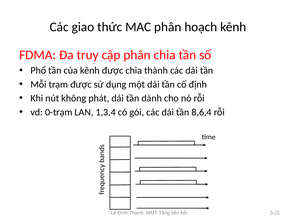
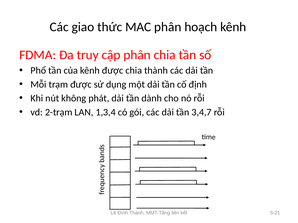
0-trạm: 0-trạm -> 2-trạm
8,6,4: 8,6,4 -> 3,4,7
